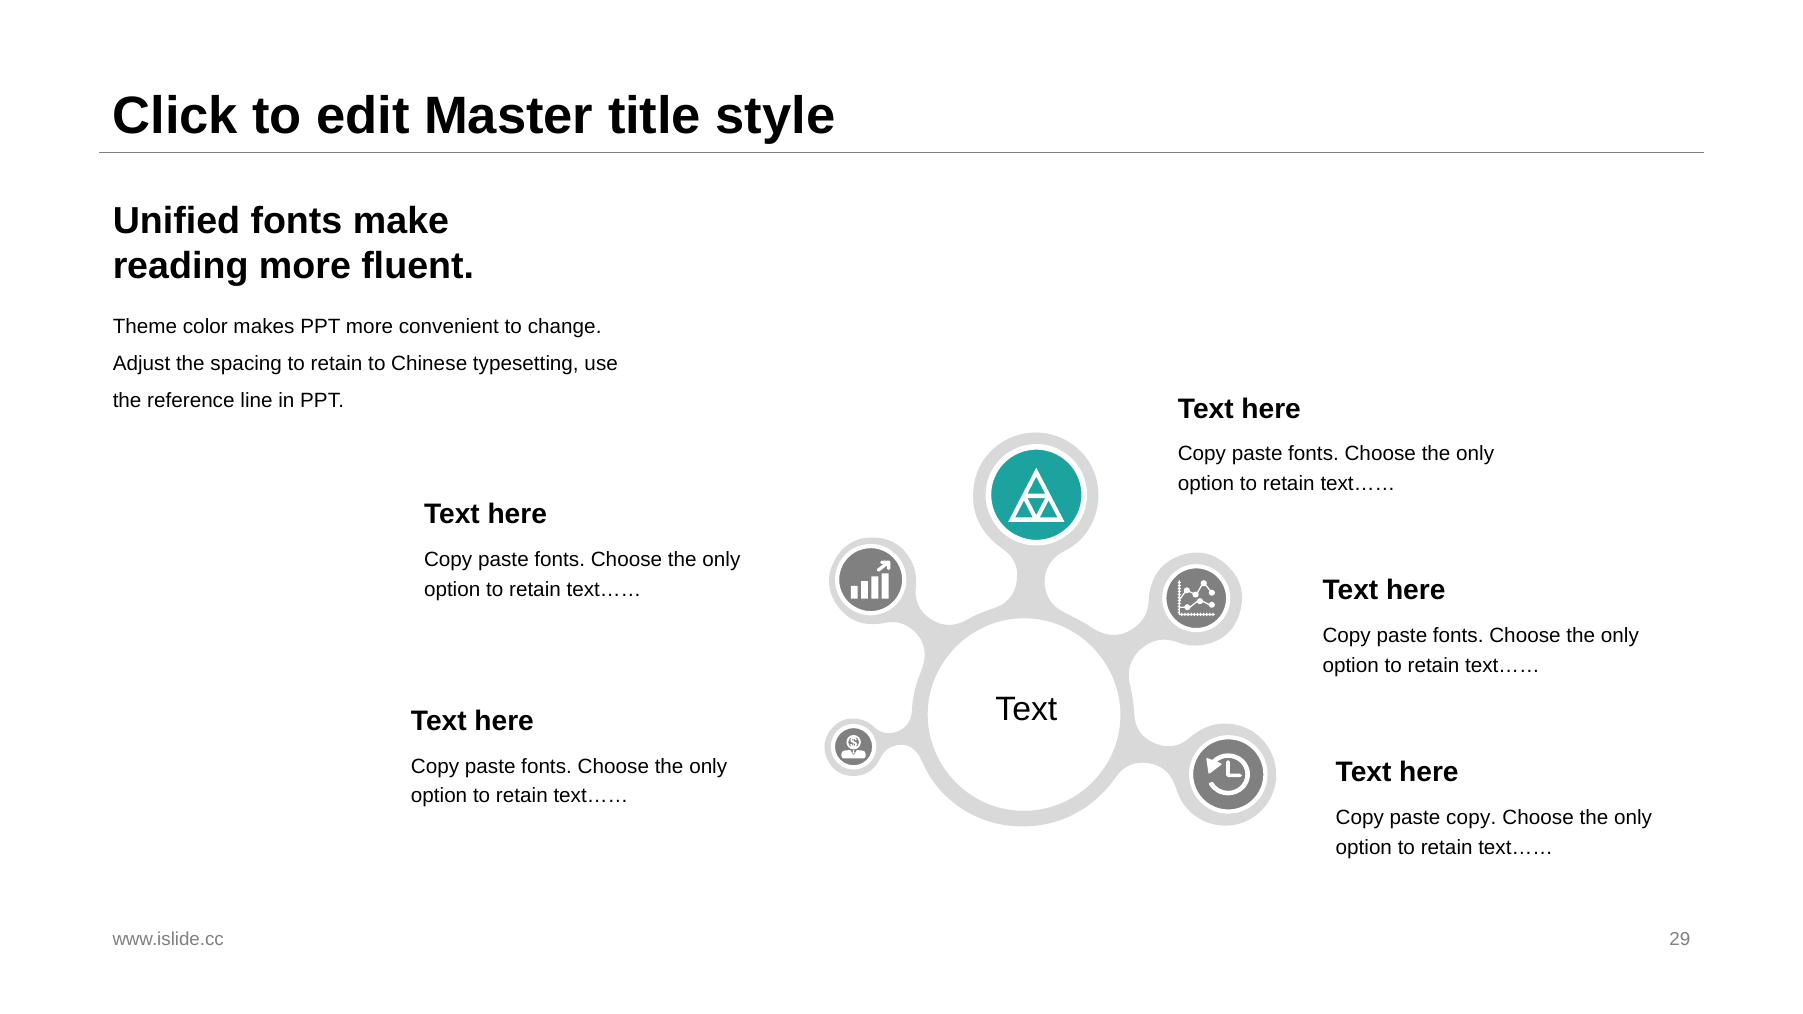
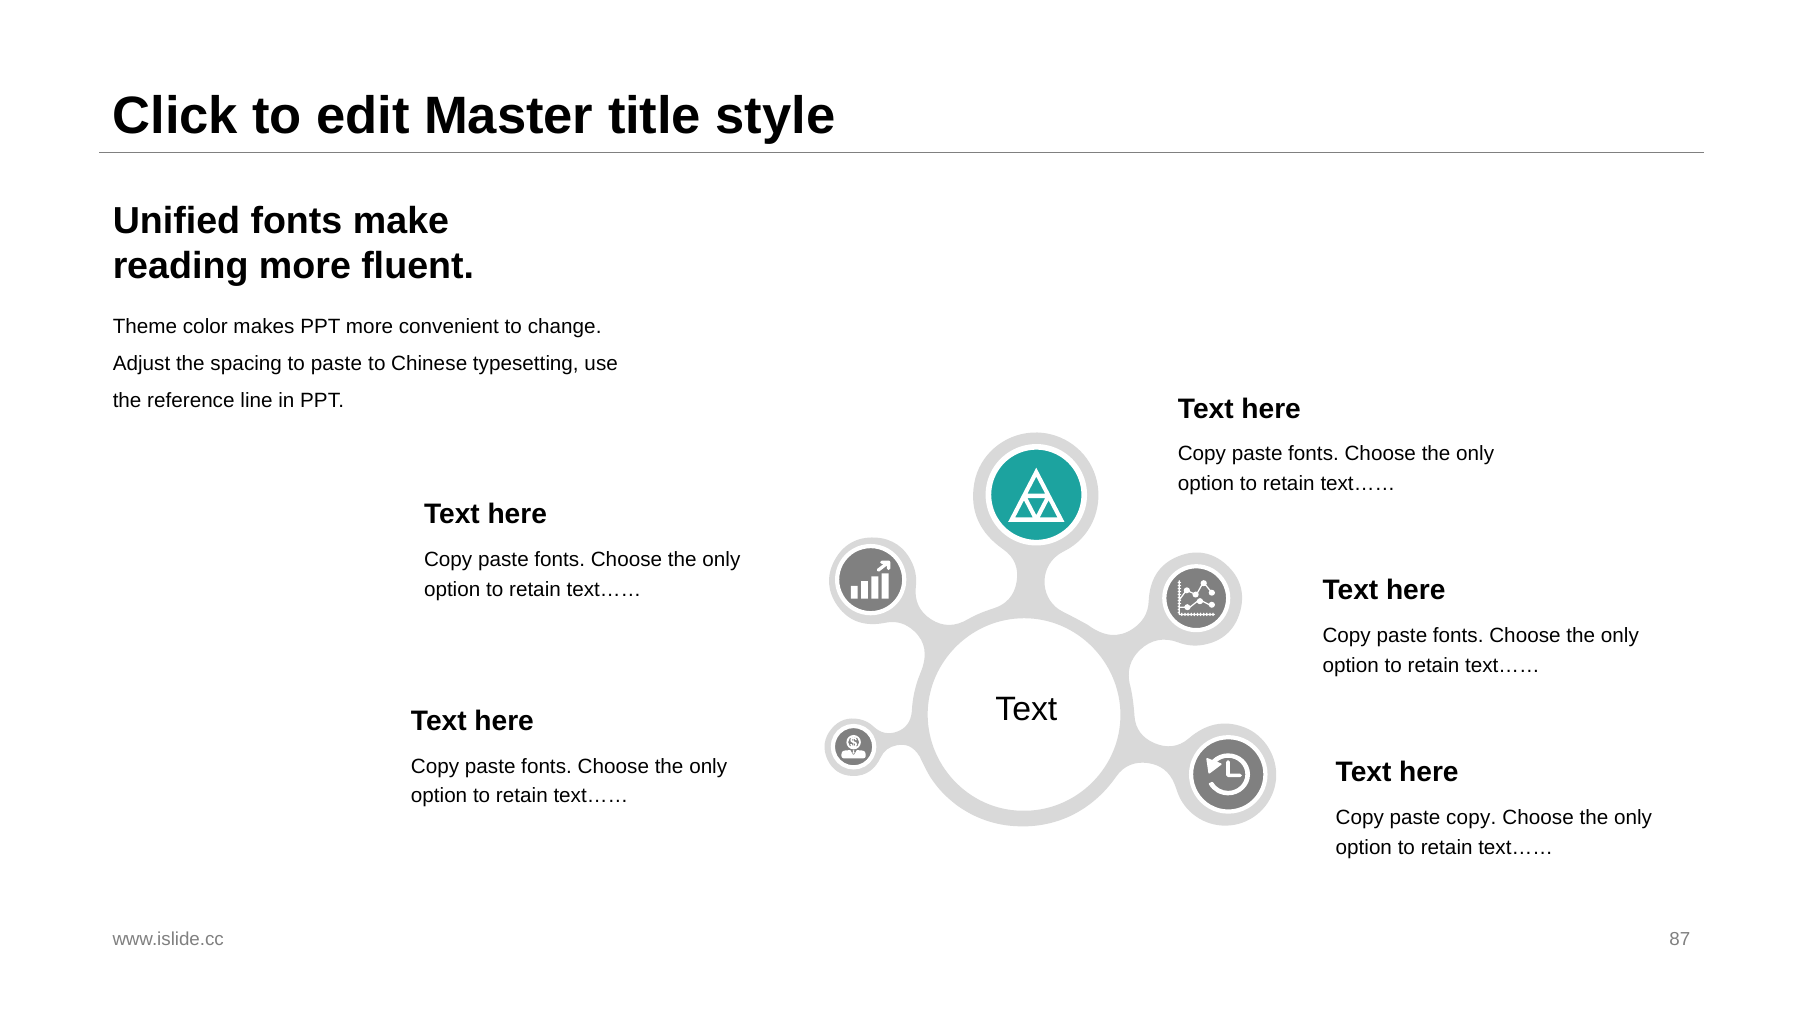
spacing to retain: retain -> paste
29: 29 -> 87
